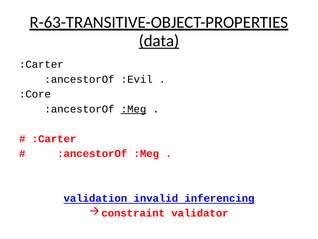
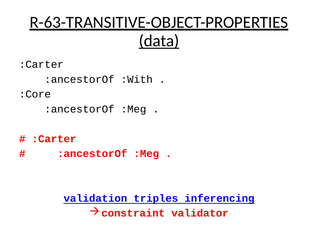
:Evil: :Evil -> :With
:Meg at (134, 109) underline: present -> none
invalid: invalid -> triples
